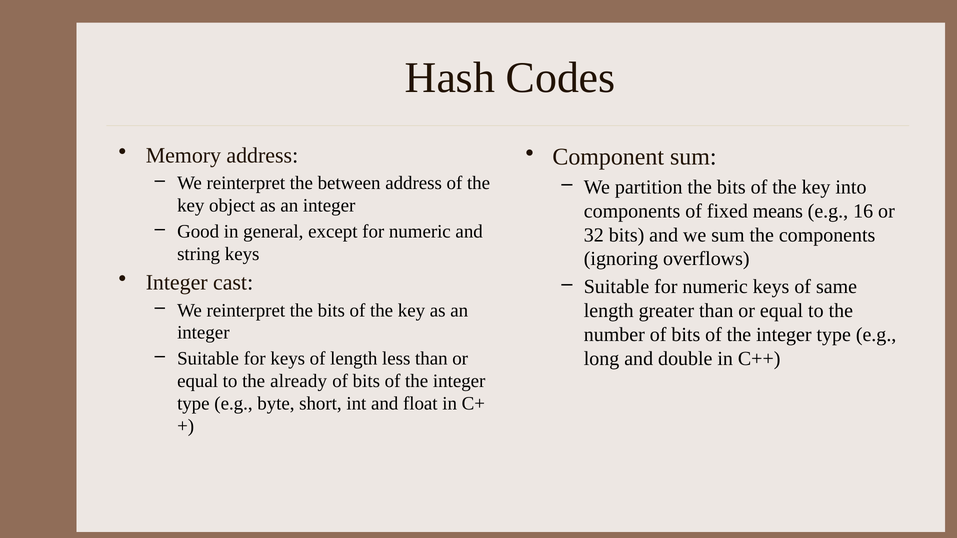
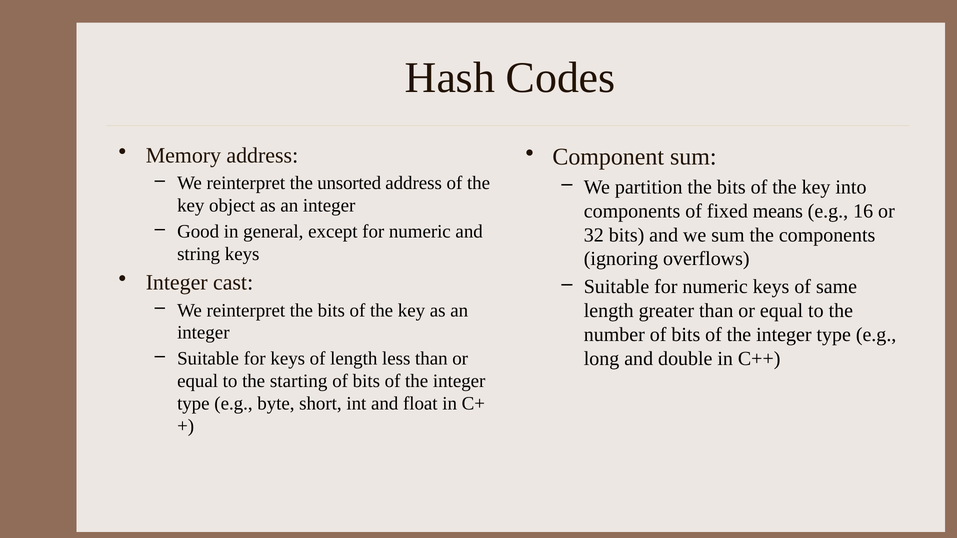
between: between -> unsorted
already: already -> starting
